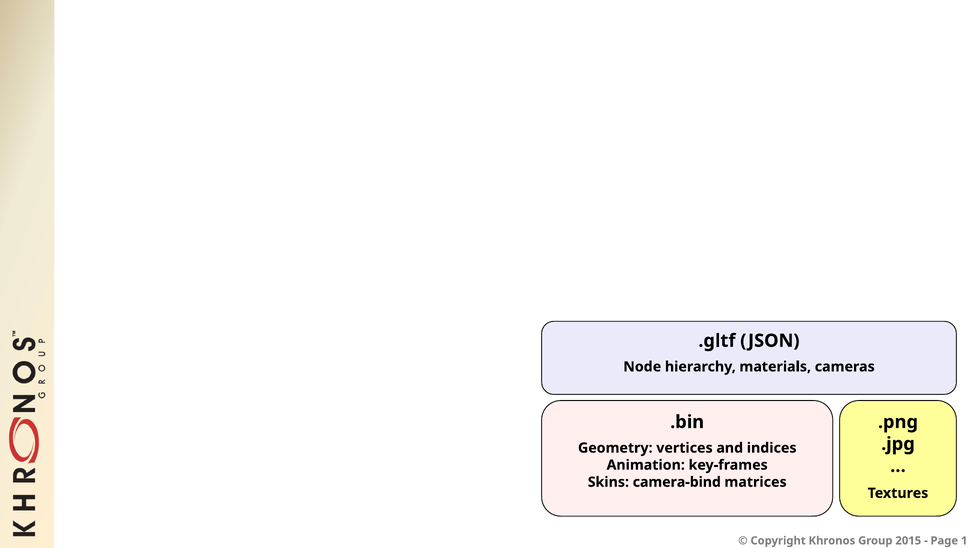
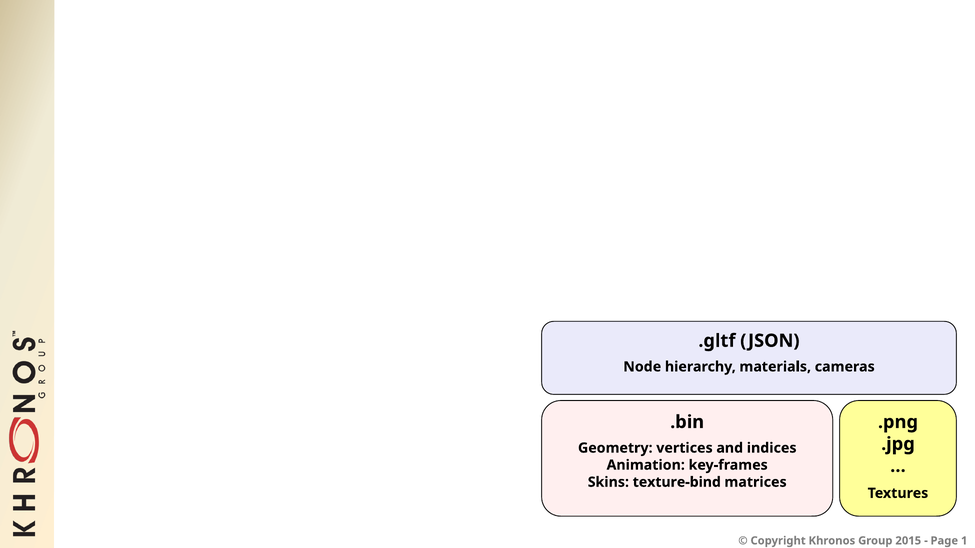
camera-bind: camera-bind -> texture-bind
